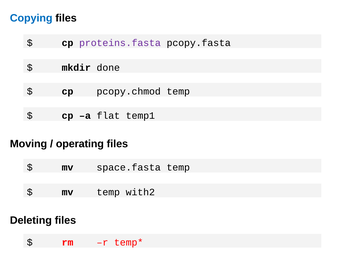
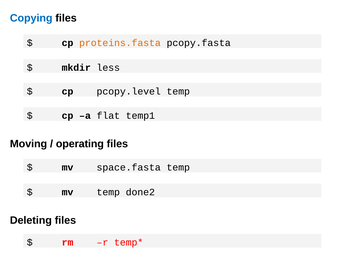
proteins.fasta colour: purple -> orange
done: done -> less
pcopy.chmod: pcopy.chmod -> pcopy.level
with2: with2 -> done2
